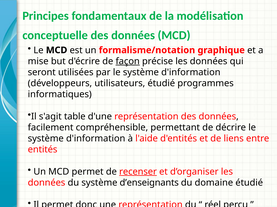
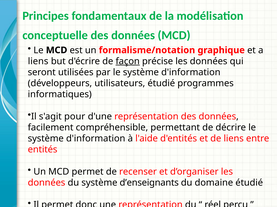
mise at (38, 61): mise -> liens
table: table -> pour
recenser underline: present -> none
